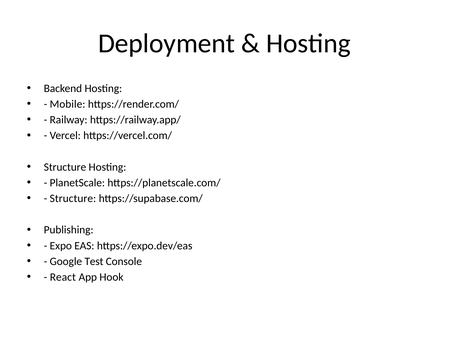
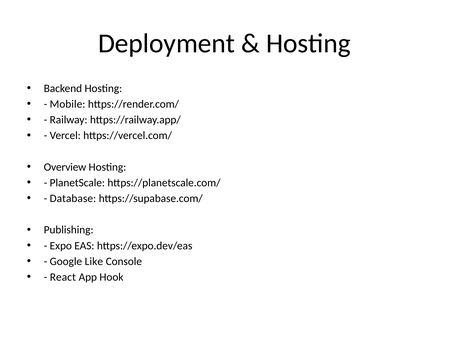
Structure at (65, 167): Structure -> Overview
Structure at (73, 198): Structure -> Database
Test: Test -> Like
